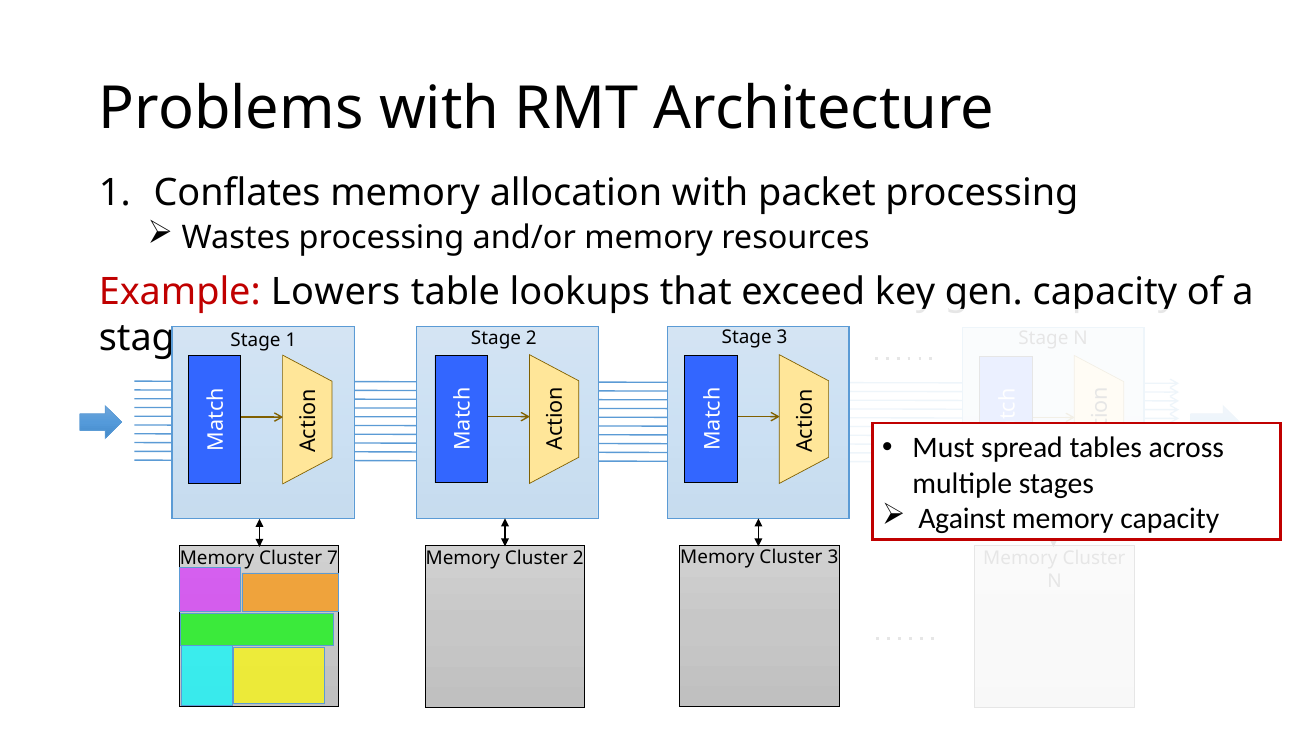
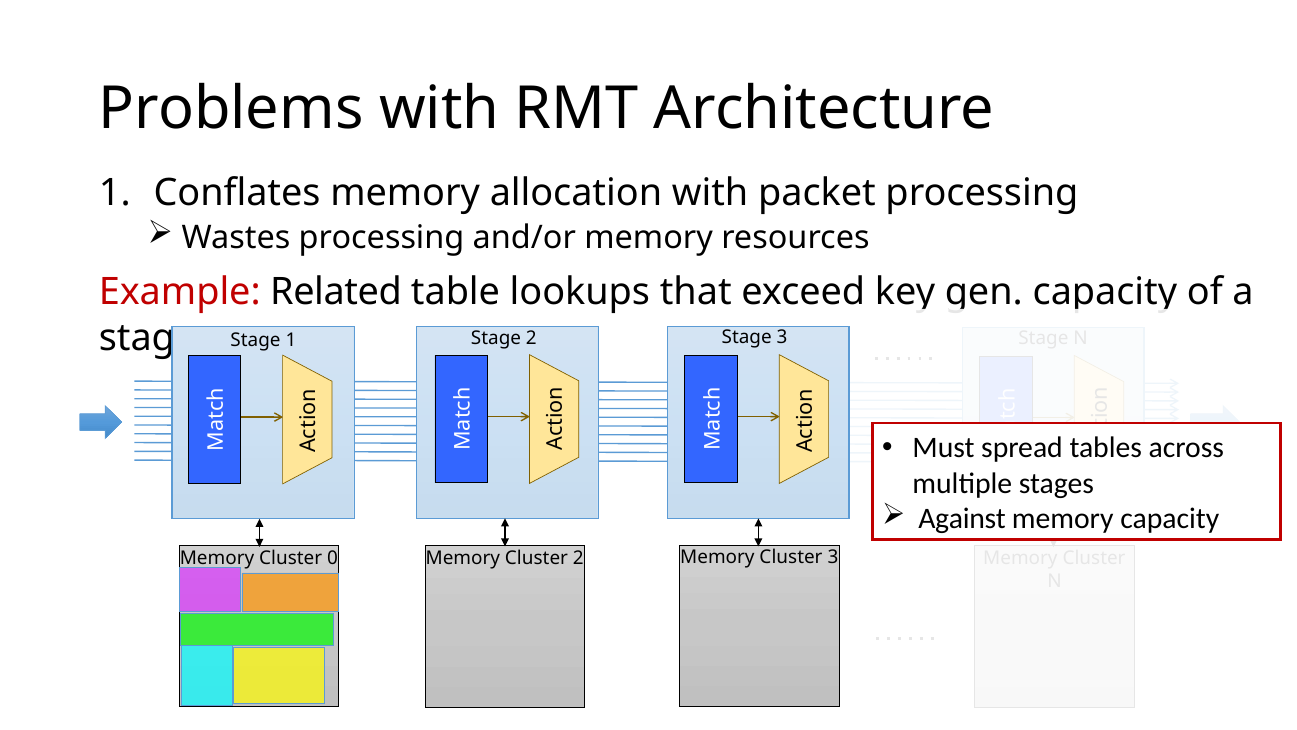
Lowers: Lowers -> Related
7: 7 -> 0
